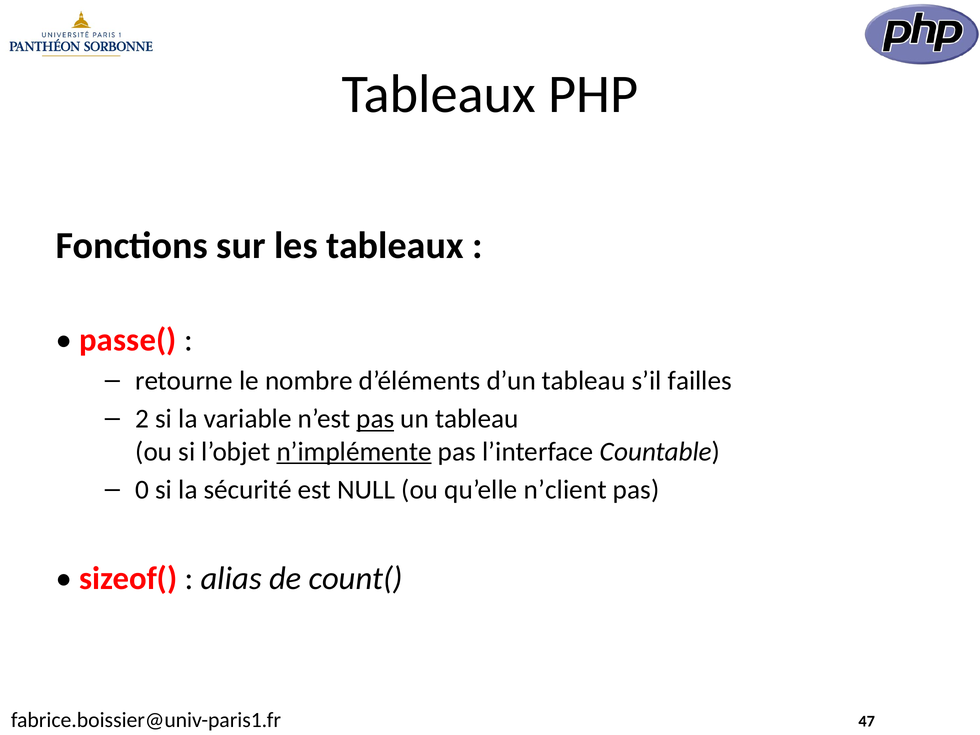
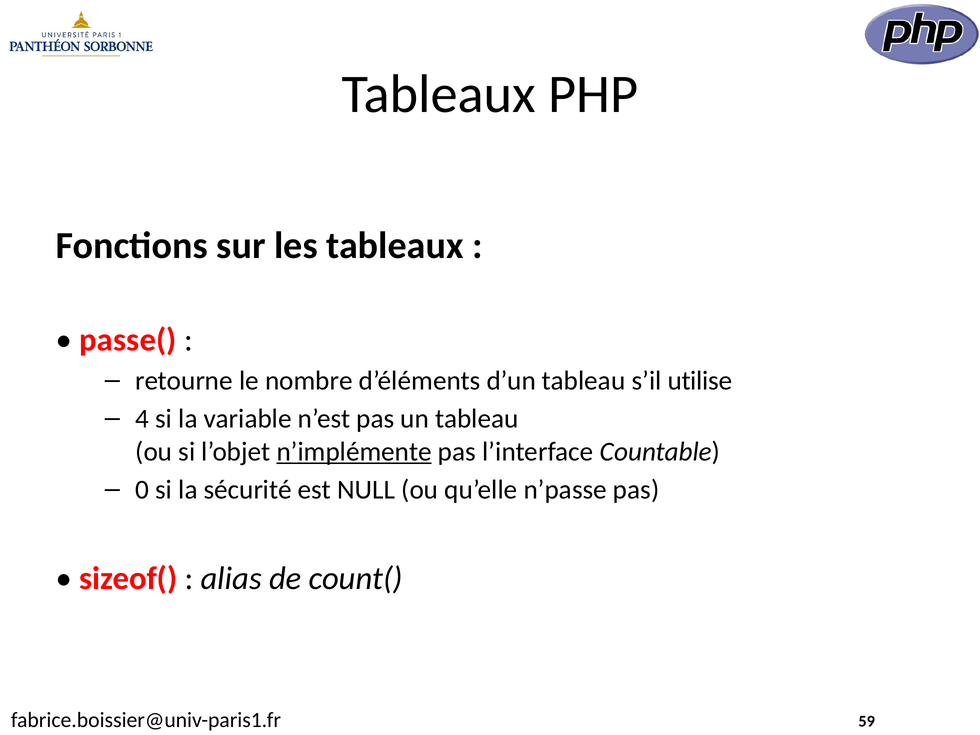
failles: failles -> utilise
2: 2 -> 4
pas at (375, 419) underline: present -> none
n’client: n’client -> n’passe
47: 47 -> 59
